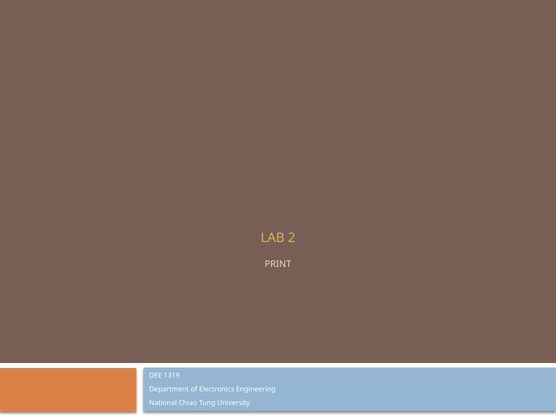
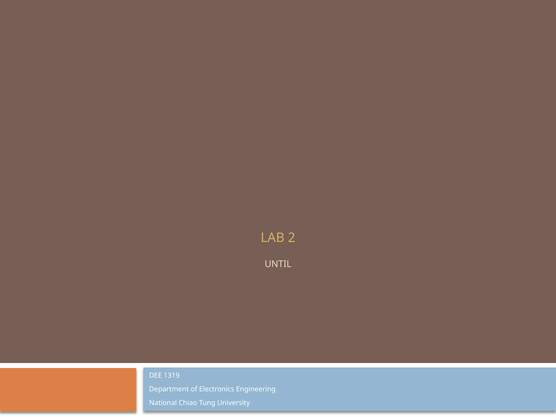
PRINT: PRINT -> UNTIL
